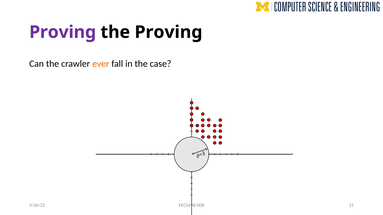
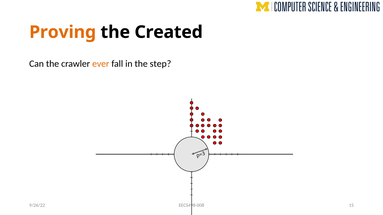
Proving at (63, 32) colour: purple -> orange
the Proving: Proving -> Created
case: case -> step
